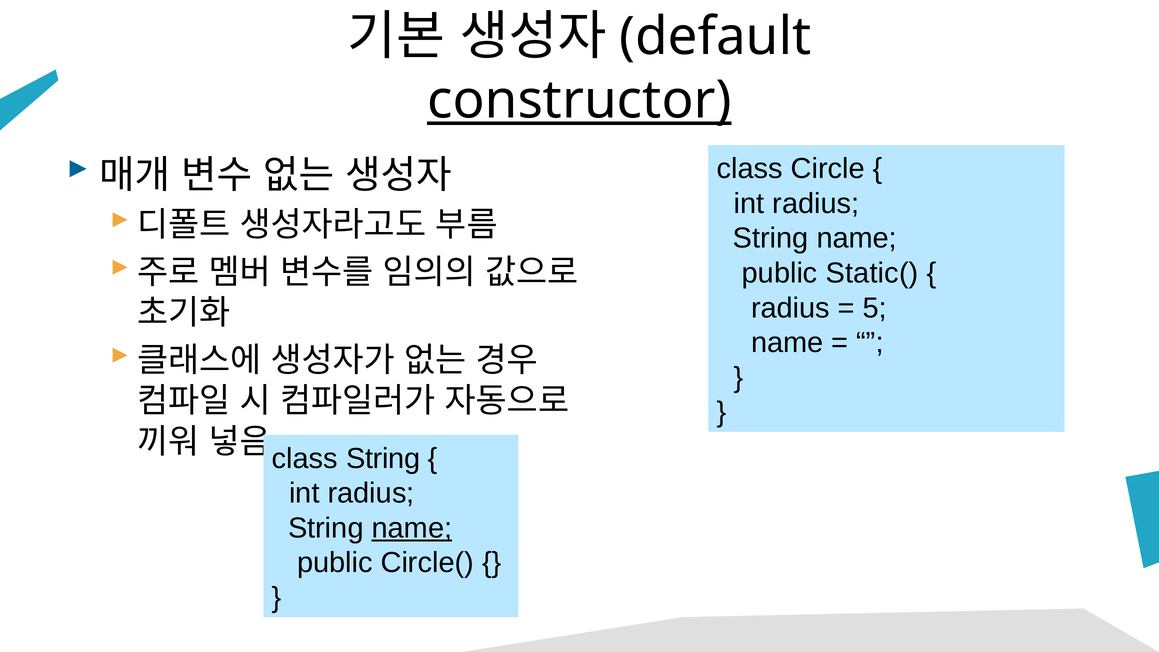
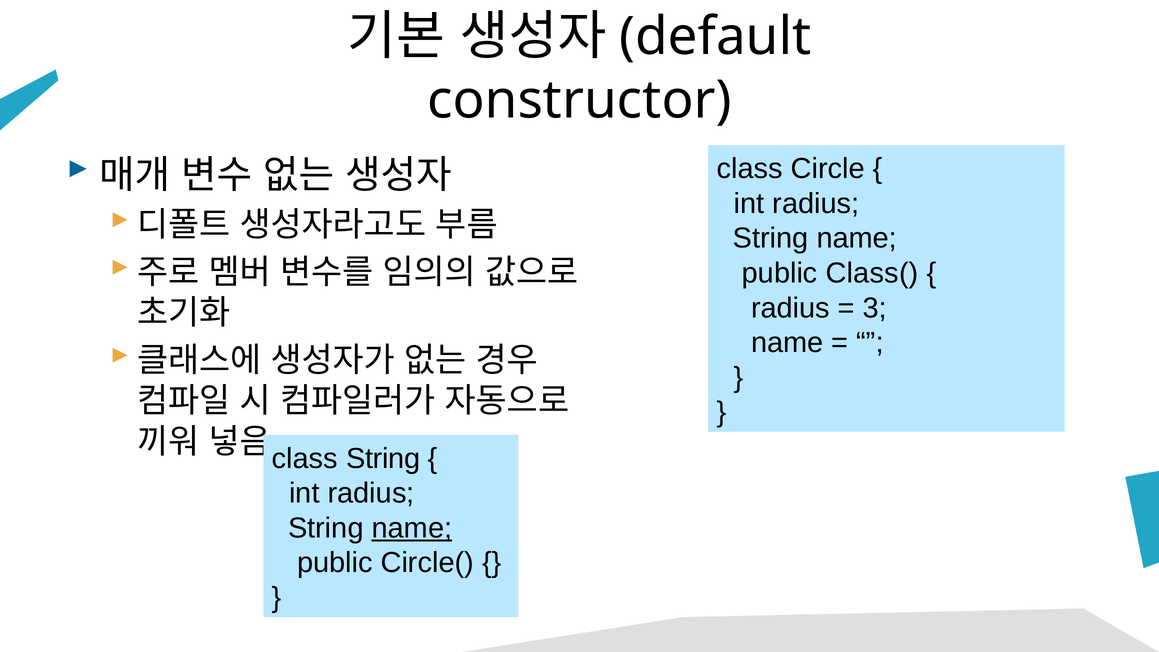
constructor underline: present -> none
Static(: Static( -> Class(
5: 5 -> 3
